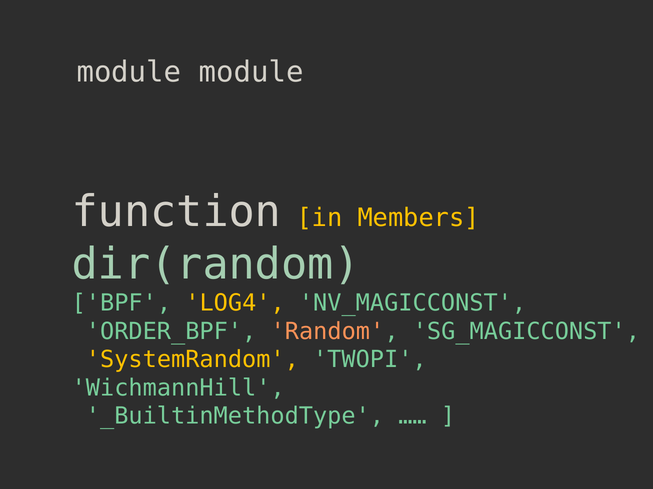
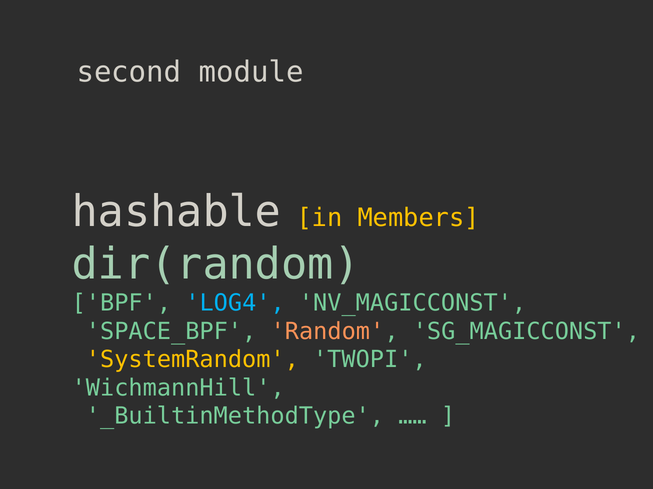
module at (129, 72): module -> second
function: function -> hashable
LOG4 colour: yellow -> light blue
ORDER_BPF: ORDER_BPF -> SPACE_BPF
